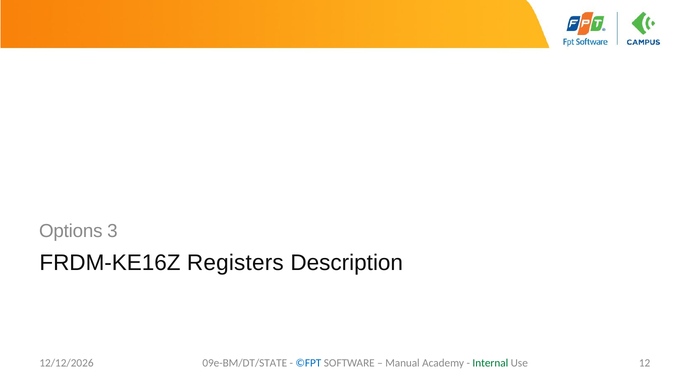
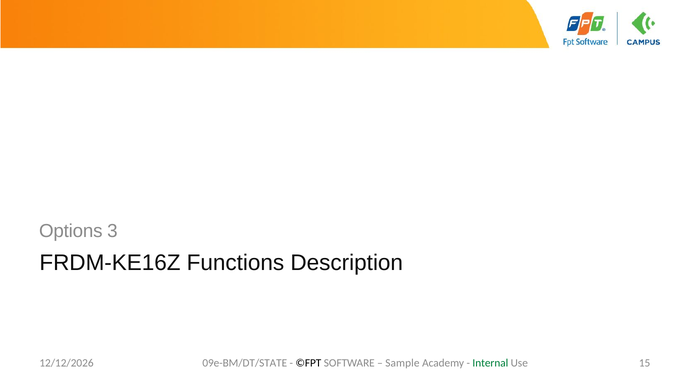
Registers: Registers -> Functions
©FPT colour: blue -> black
Manual: Manual -> Sample
12: 12 -> 15
